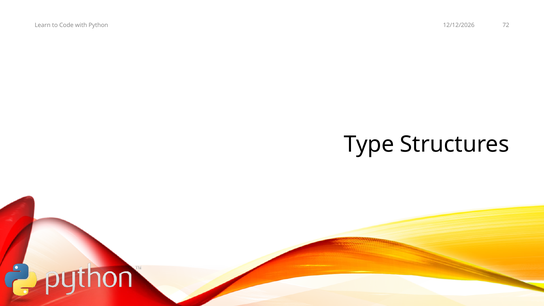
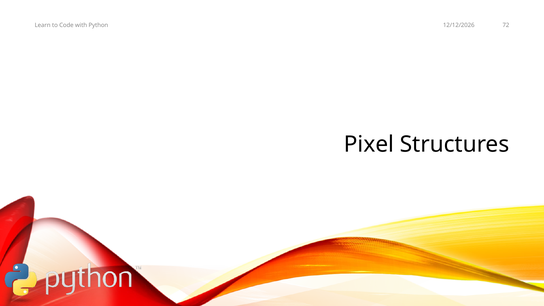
Type: Type -> Pixel
